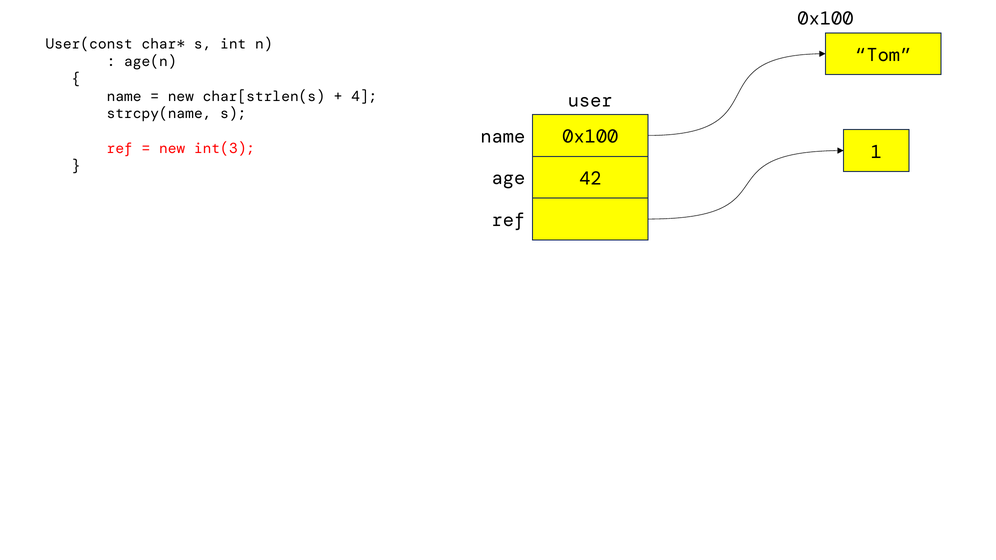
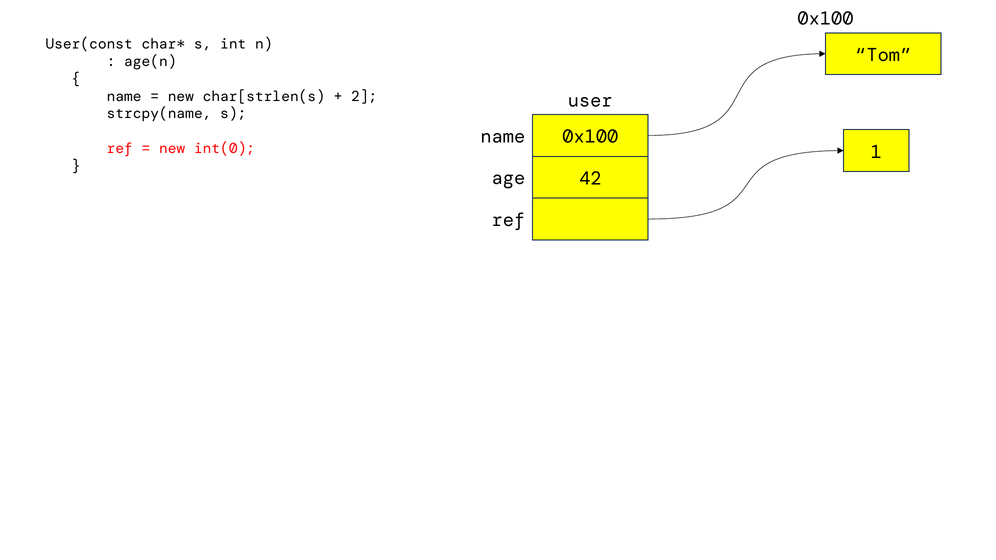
4: 4 -> 2
int(3: int(3 -> int(0
